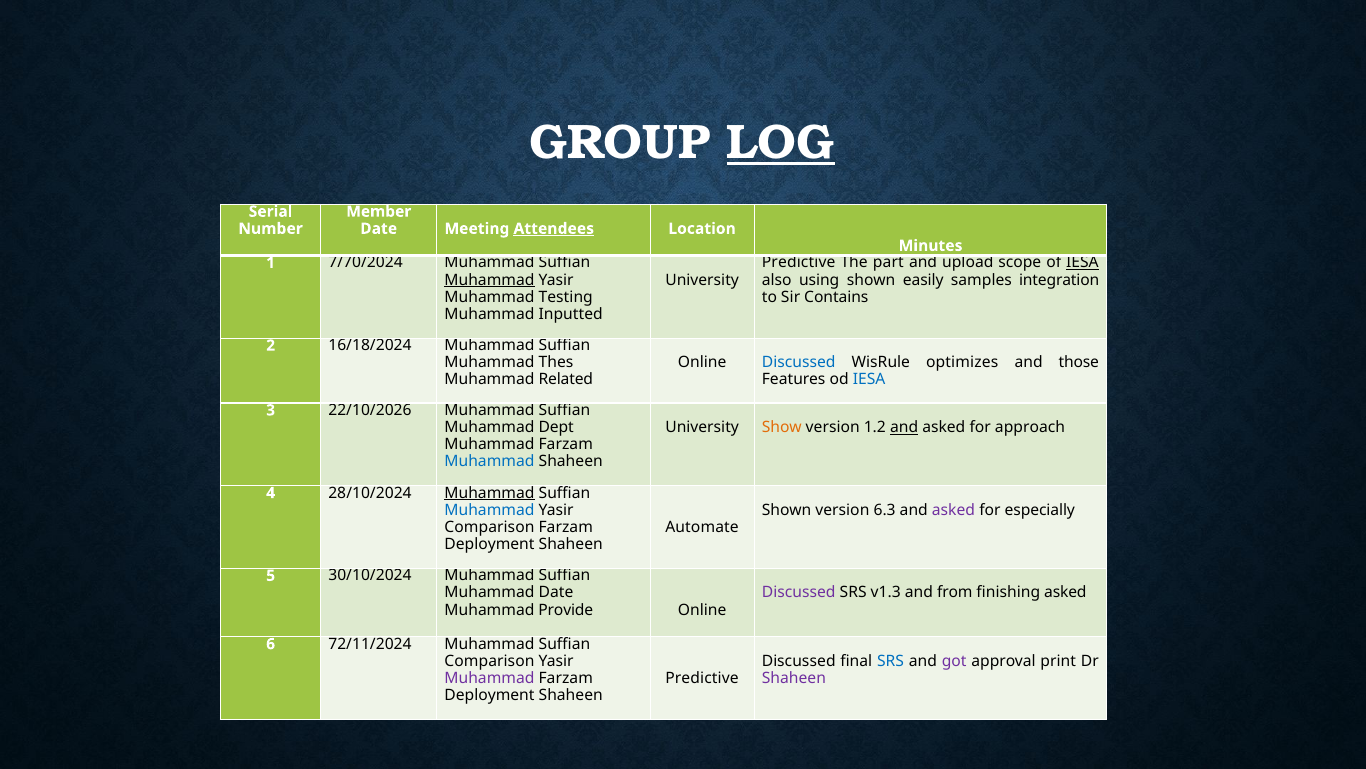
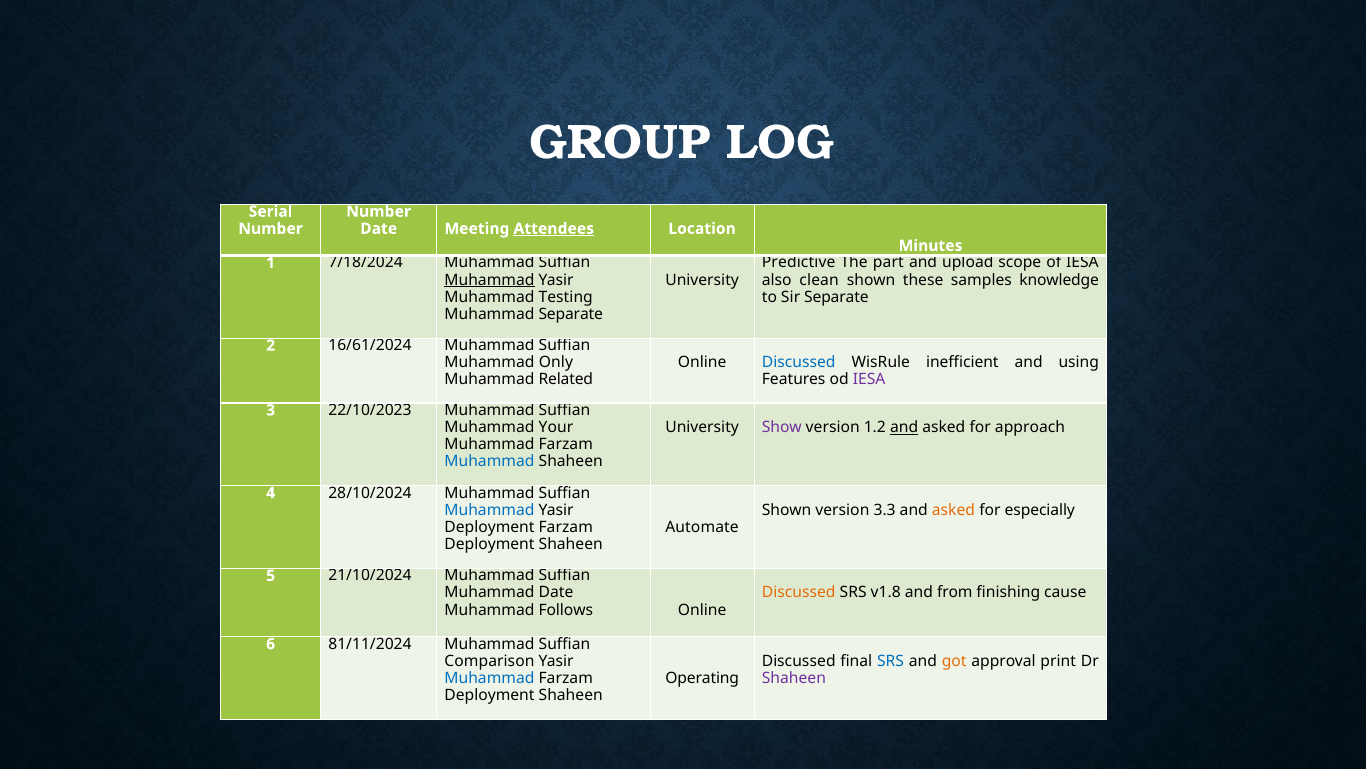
LOG underline: present -> none
Member at (379, 211): Member -> Number
IESA at (1082, 263) underline: present -> none
7/70/2024: 7/70/2024 -> 7/18/2024
using: using -> clean
easily: easily -> these
integration: integration -> knowledge
Sir Contains: Contains -> Separate
Muhammad Inputted: Inputted -> Separate
16/18/2024: 16/18/2024 -> 16/61/2024
Thes: Thes -> Only
optimizes: optimizes -> inefficient
those: those -> using
IESA at (869, 379) colour: blue -> purple
22/10/2026: 22/10/2026 -> 22/10/2023
Dept: Dept -> Your
Show colour: orange -> purple
Muhammad at (489, 493) underline: present -> none
6.3: 6.3 -> 3.3
asked at (953, 510) colour: purple -> orange
Comparison at (489, 527): Comparison -> Deployment
30/10/2024: 30/10/2024 -> 21/10/2024
Discussed at (799, 592) colour: purple -> orange
v1.3: v1.3 -> v1.8
finishing asked: asked -> cause
Provide: Provide -> Follows
72/11/2024: 72/11/2024 -> 81/11/2024
got colour: purple -> orange
Muhammad at (489, 678) colour: purple -> blue
Predictive at (702, 678): Predictive -> Operating
